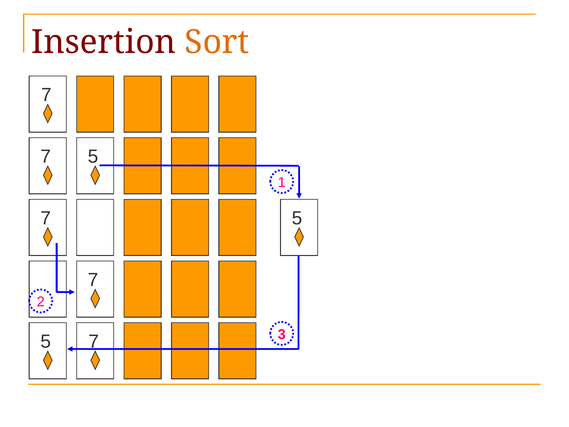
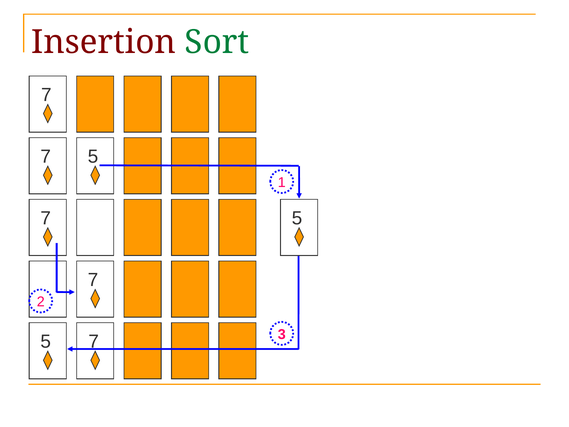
Sort colour: orange -> green
